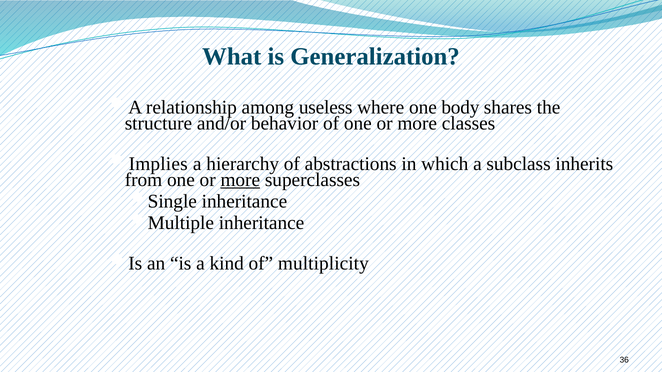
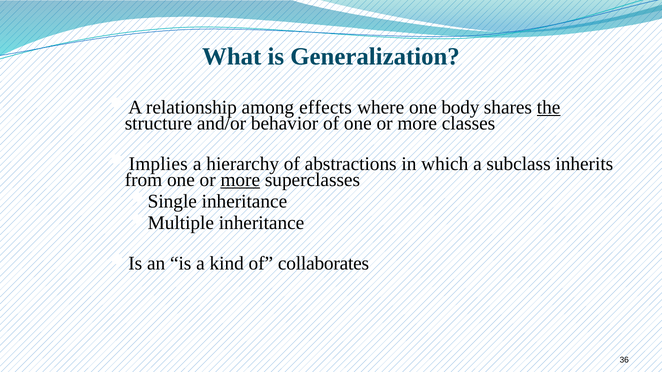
useless: useless -> effects
the underline: none -> present
multiplicity: multiplicity -> collaborates
